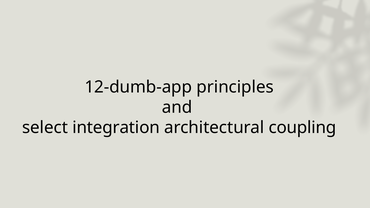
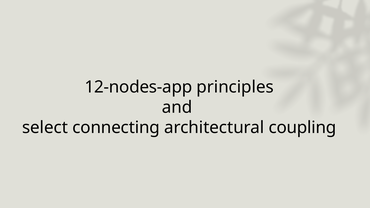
12-dumb-app: 12-dumb-app -> 12-nodes-app
integration: integration -> connecting
